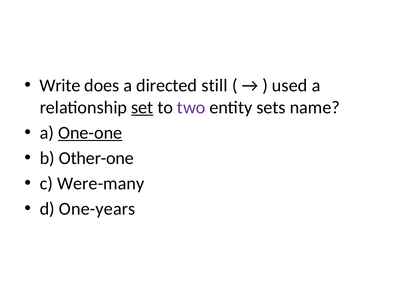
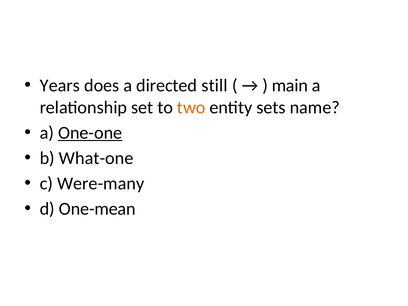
Write: Write -> Years
used: used -> main
set underline: present -> none
two colour: purple -> orange
Other-one: Other-one -> What-one
One-years: One-years -> One-mean
